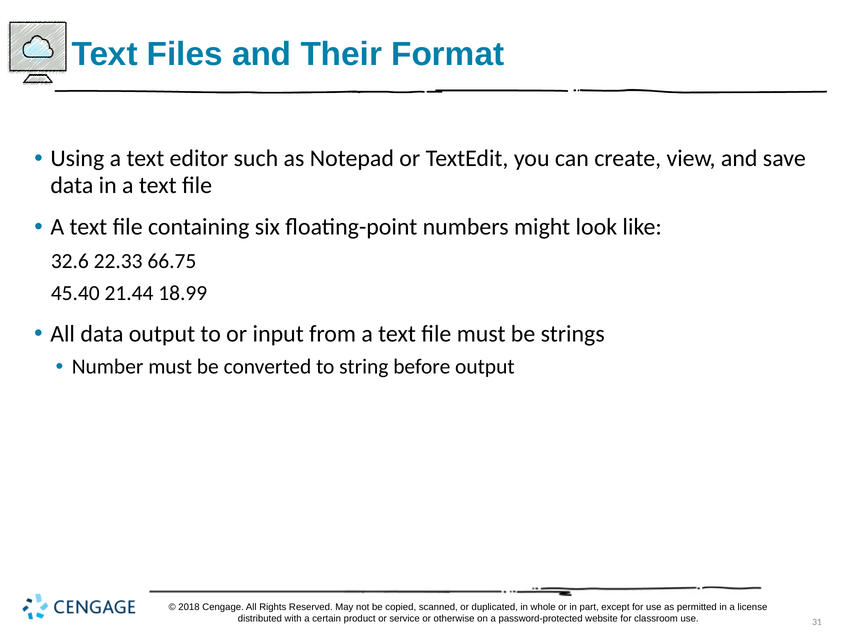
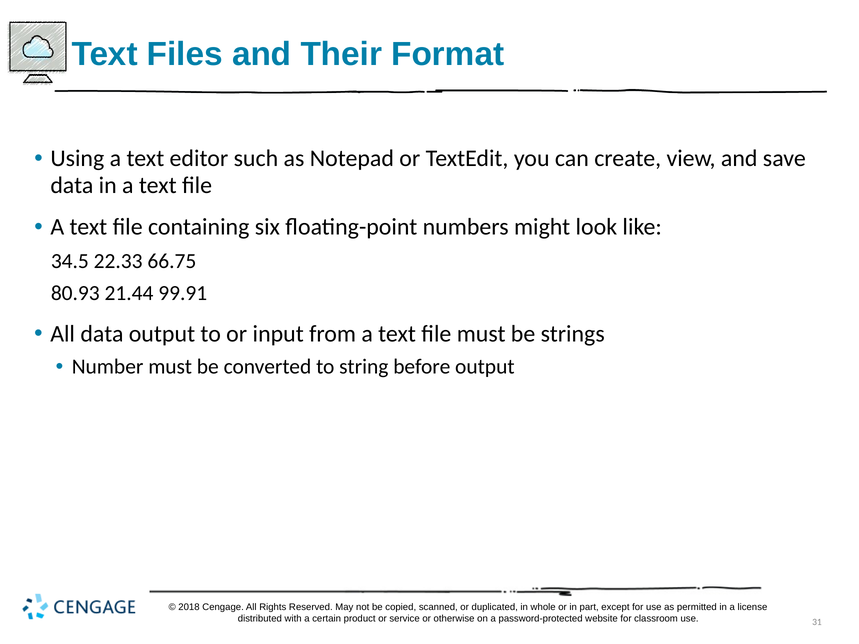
32.6: 32.6 -> 34.5
45.40: 45.40 -> 80.93
18.99: 18.99 -> 99.91
